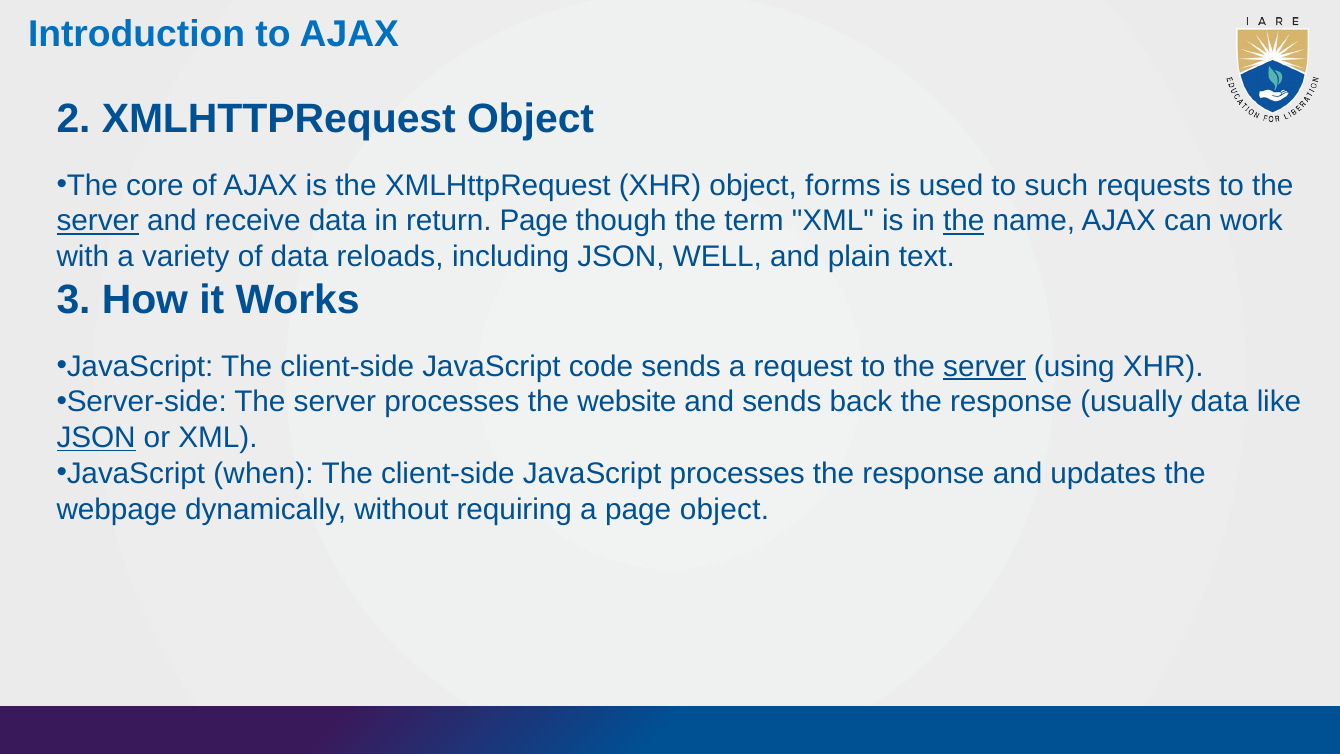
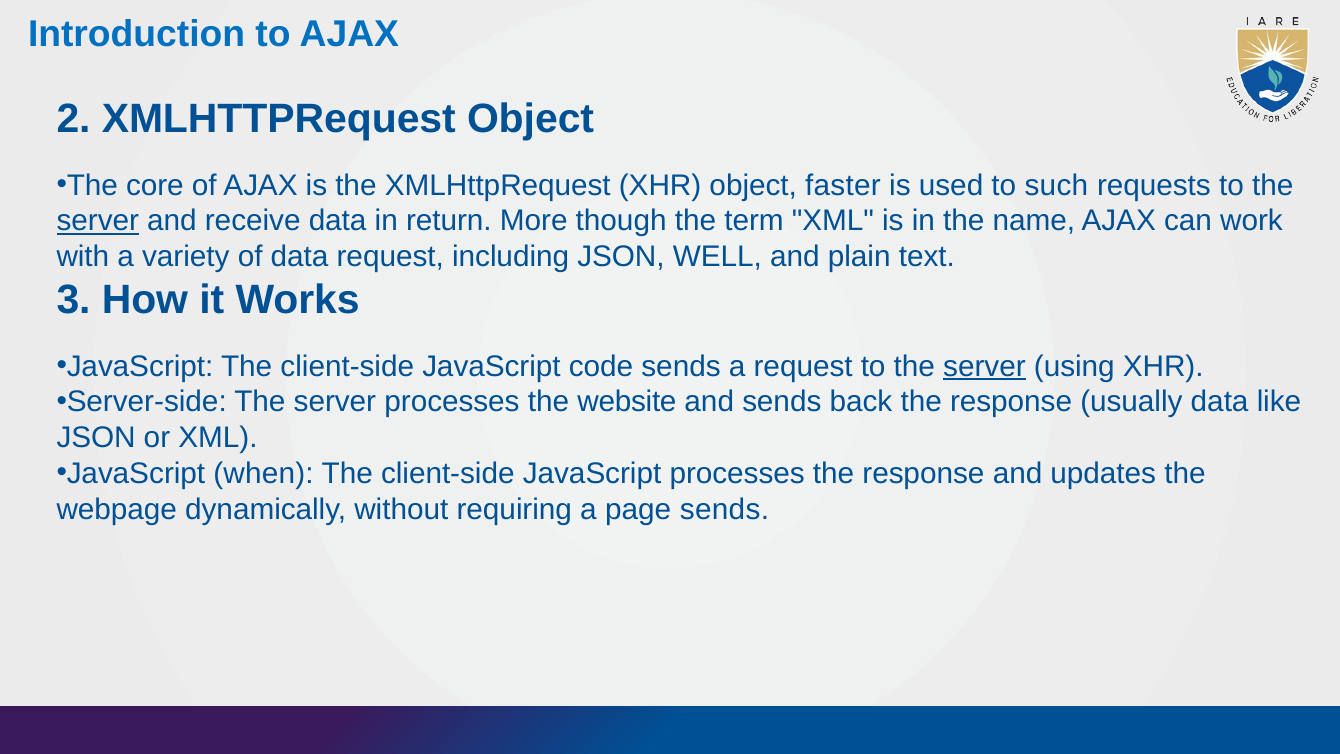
forms: forms -> faster
return Page: Page -> More
the at (964, 221) underline: present -> none
data reloads: reloads -> request
JSON at (96, 438) underline: present -> none
page object: object -> sends
